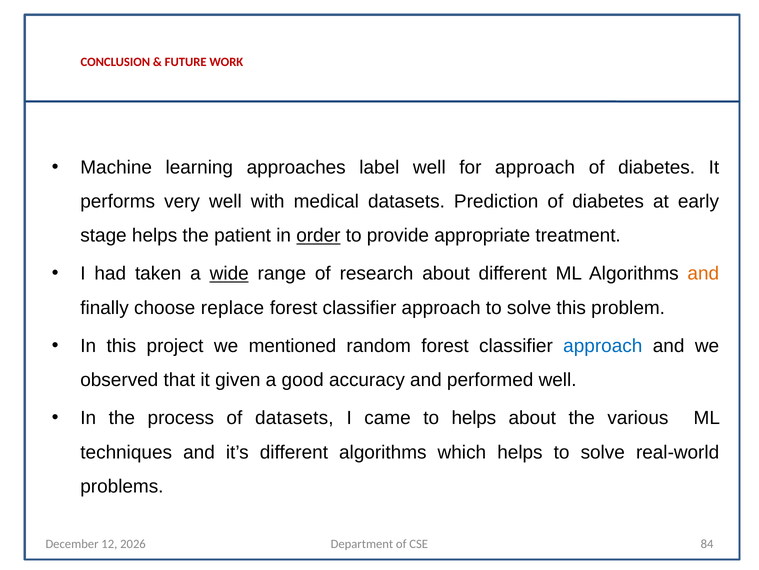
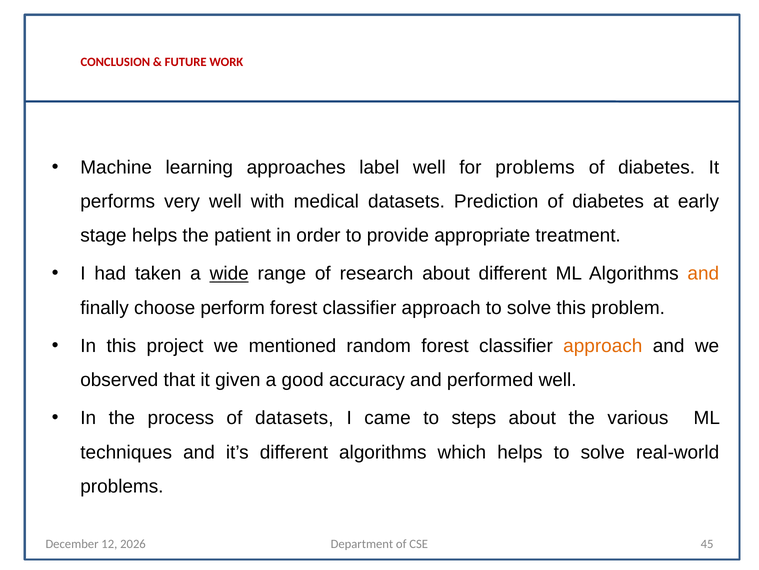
for approach: approach -> problems
order underline: present -> none
replace: replace -> perform
approach at (603, 345) colour: blue -> orange
to helps: helps -> steps
84: 84 -> 45
